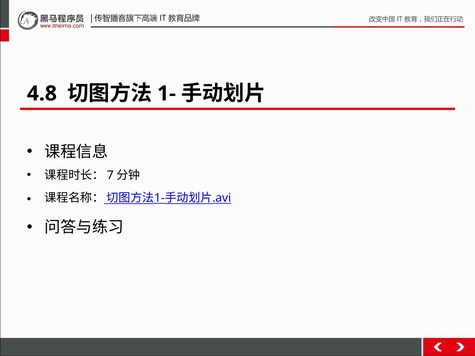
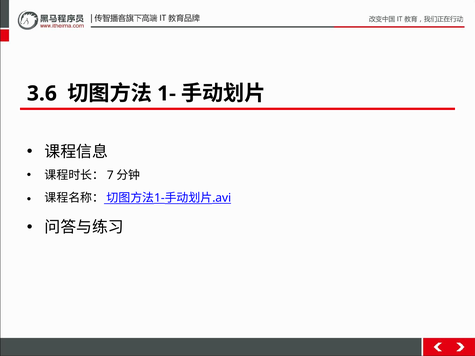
4.8: 4.8 -> 3.6
